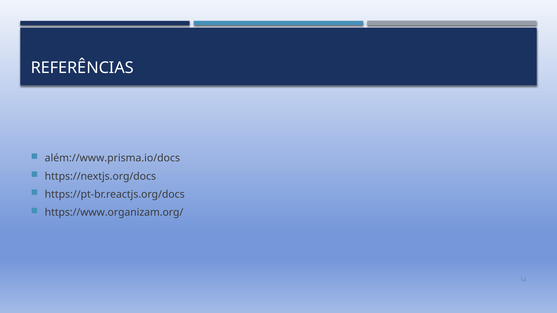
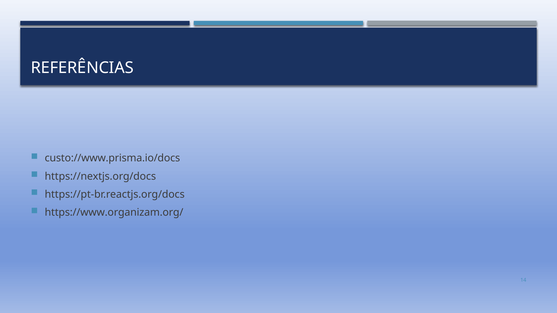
além://www.prisma.io/docs: além://www.prisma.io/docs -> custo://www.prisma.io/docs
